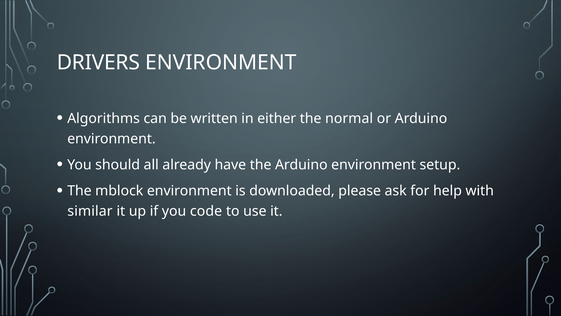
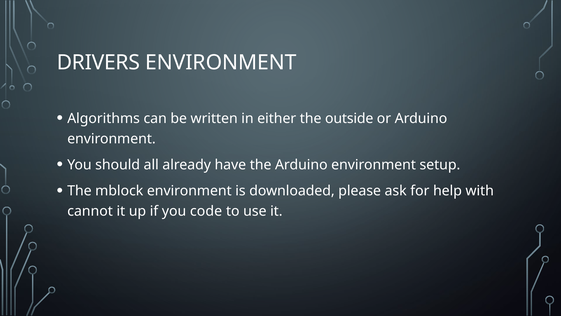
normal: normal -> outside
similar: similar -> cannot
